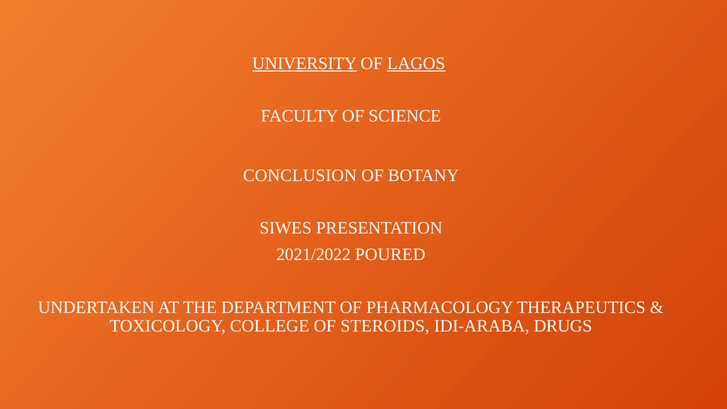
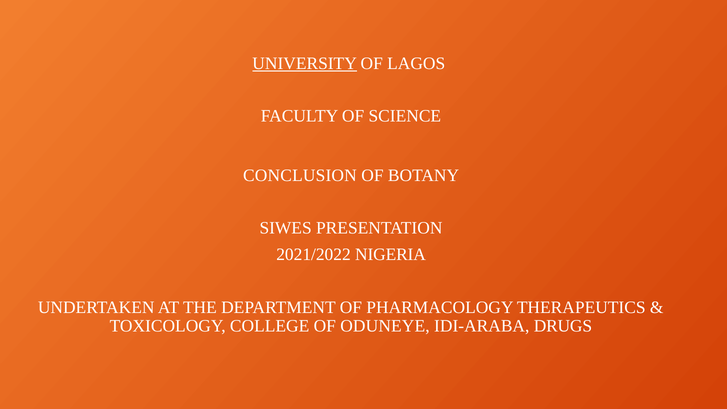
LAGOS underline: present -> none
POURED: POURED -> NIGERIA
STEROIDS: STEROIDS -> ODUNEYE
